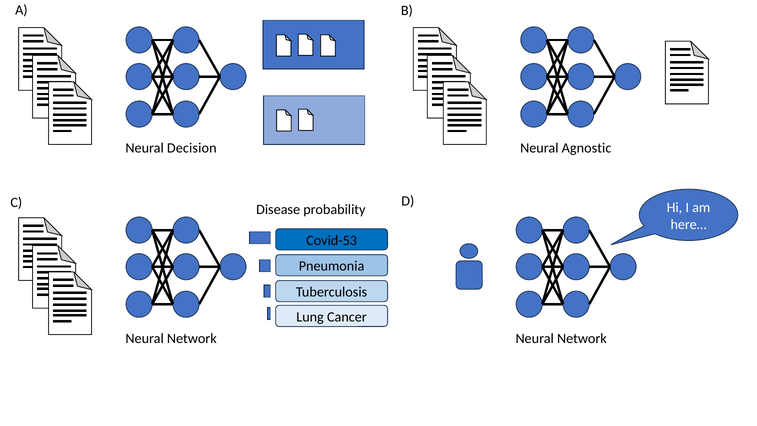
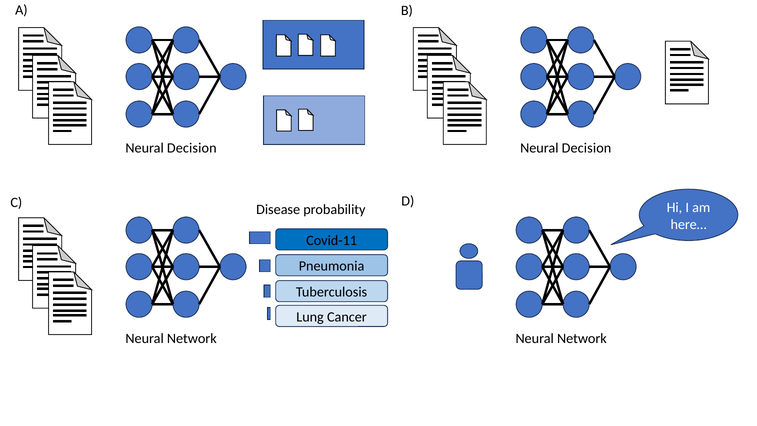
Agnostic at (587, 148): Agnostic -> Decision
Covid-53: Covid-53 -> Covid-11
